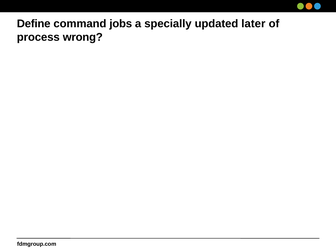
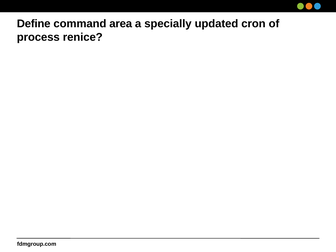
jobs: jobs -> area
later: later -> cron
wrong: wrong -> renice
